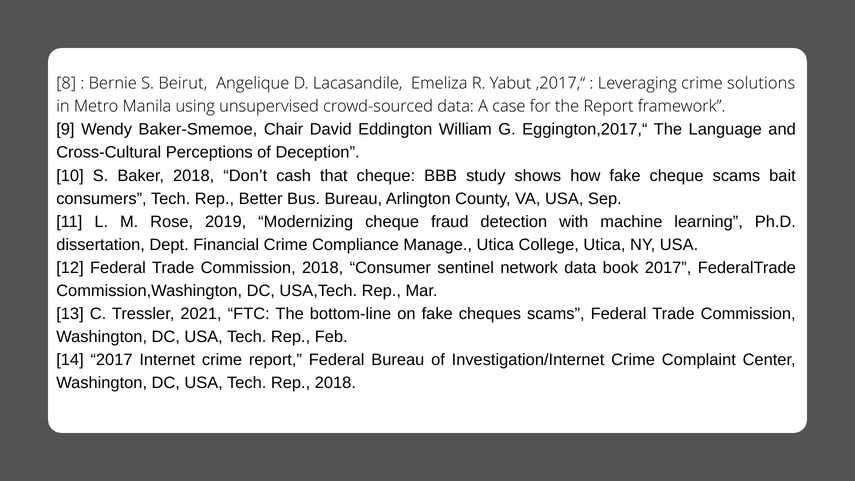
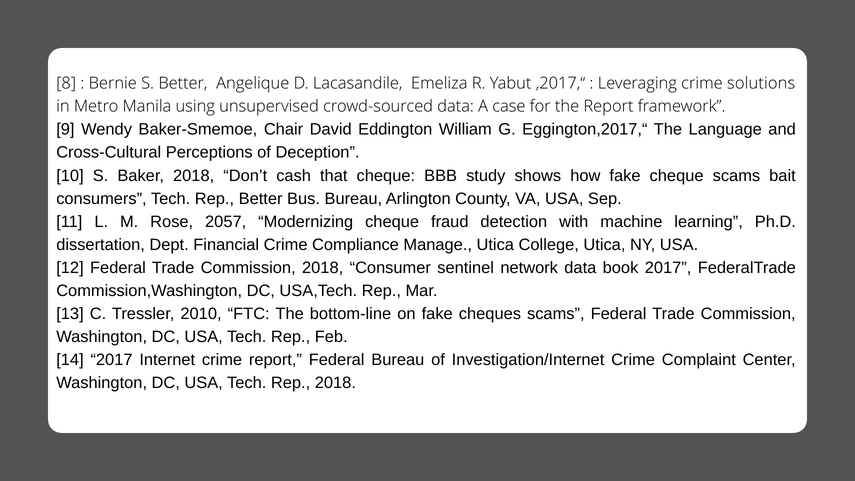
S Beirut: Beirut -> Better
2019: 2019 -> 2057
2021: 2021 -> 2010
